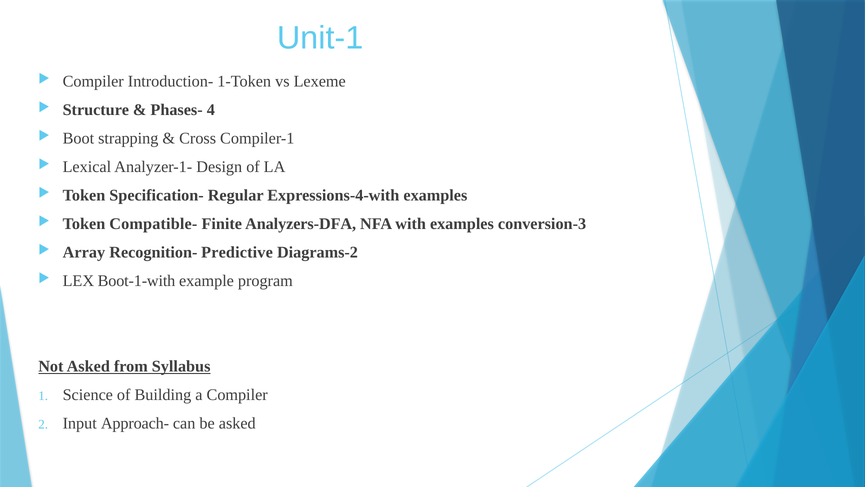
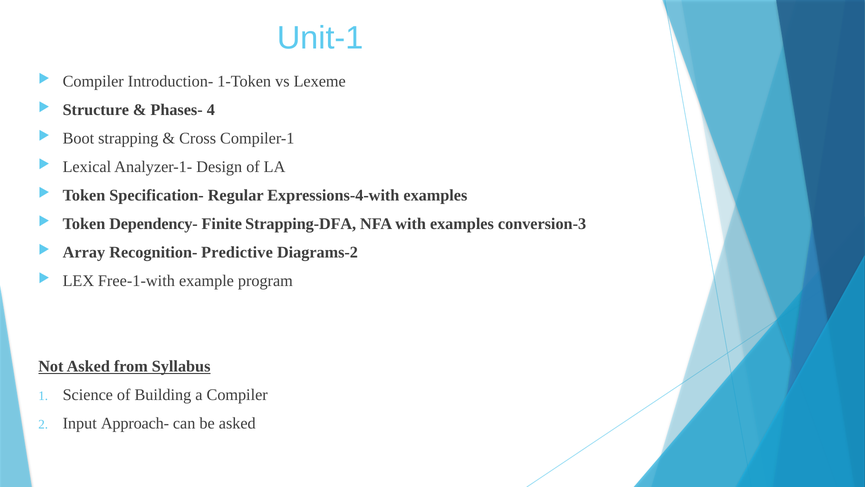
Compatible-: Compatible- -> Dependency-
Analyzers-DFA: Analyzers-DFA -> Strapping-DFA
Boot-1-with: Boot-1-with -> Free-1-with
